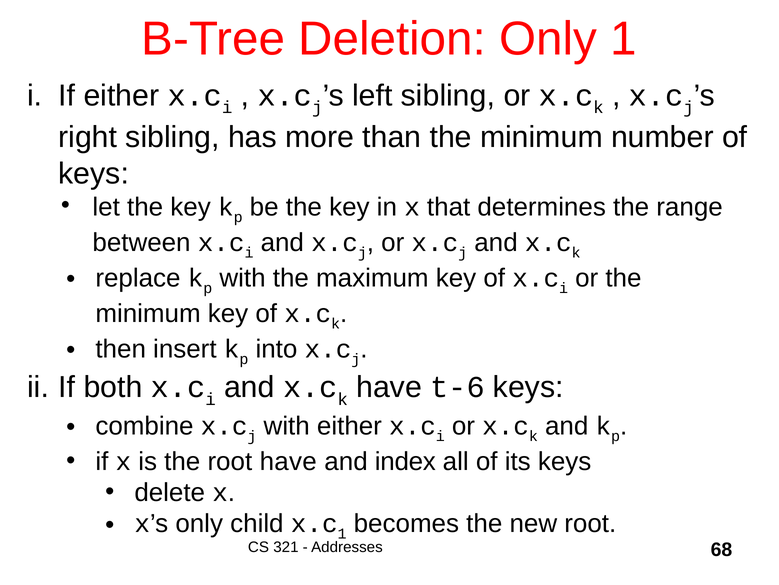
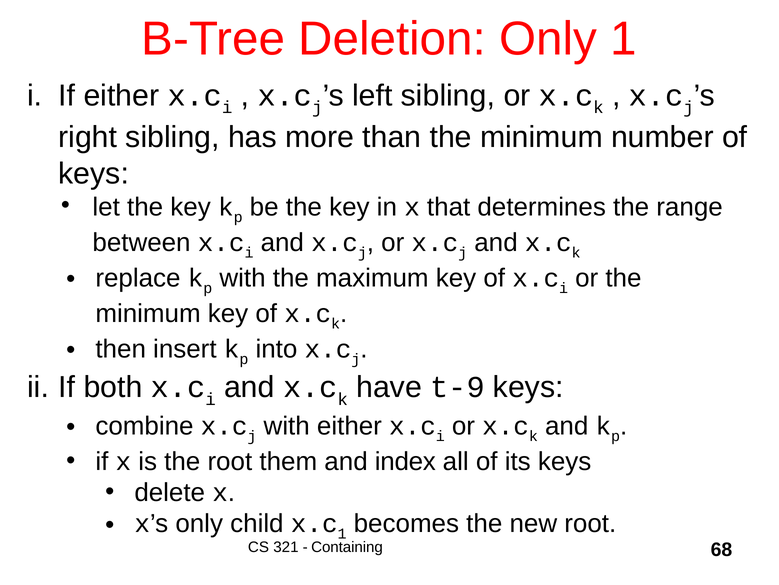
t-6: t-6 -> t-9
root have: have -> them
Addresses: Addresses -> Containing
